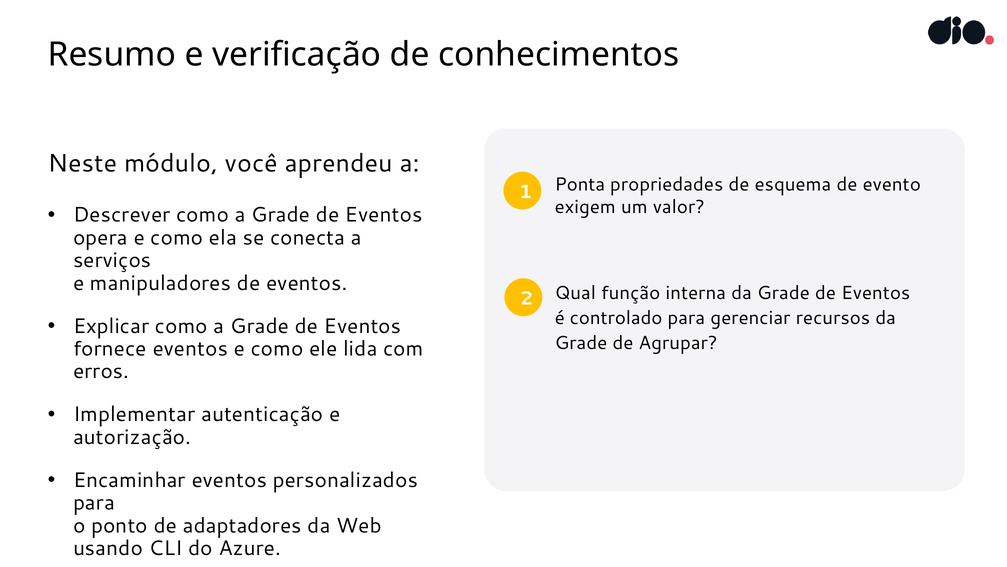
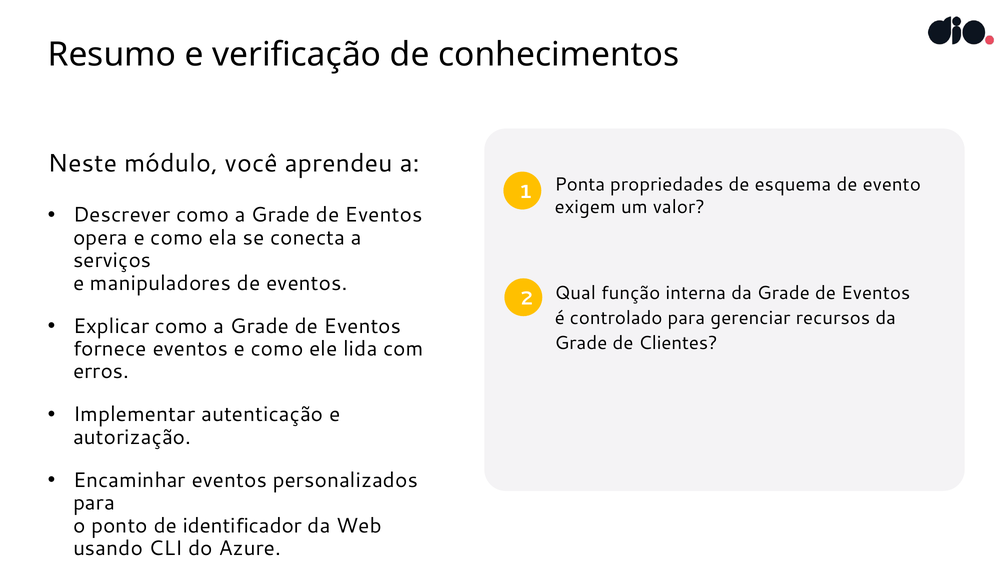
Agrupar: Agrupar -> Clientes
adaptadores: adaptadores -> identificador
